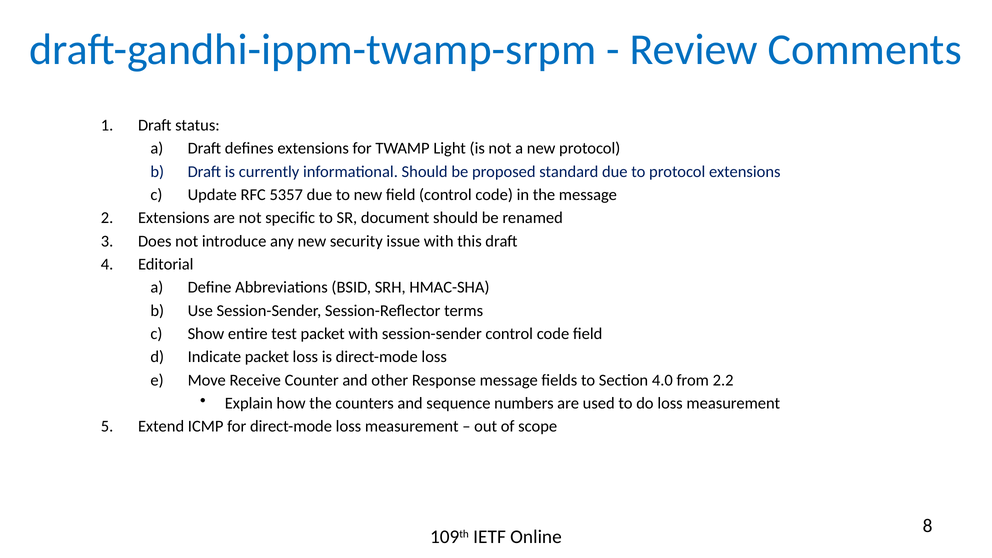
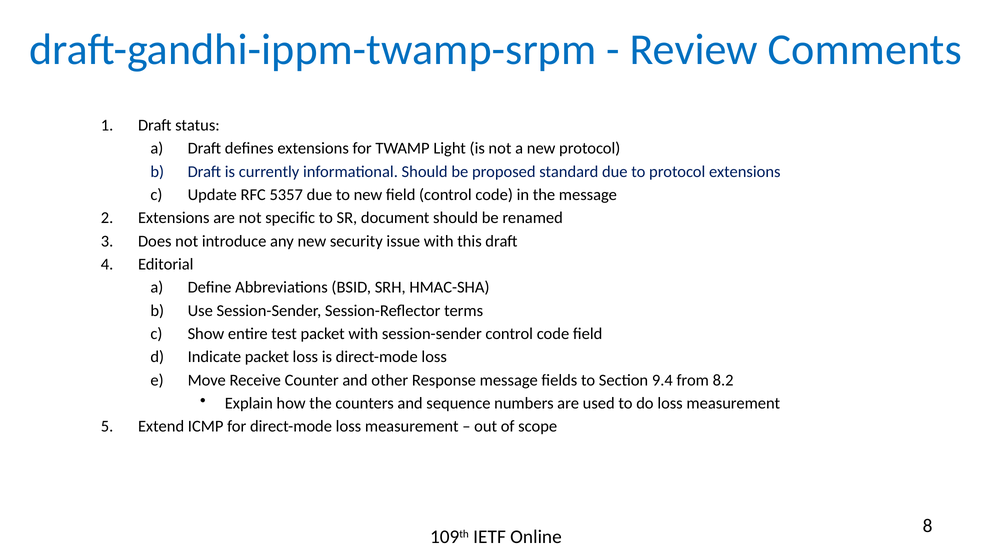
4.0: 4.0 -> 9.4
2.2: 2.2 -> 8.2
